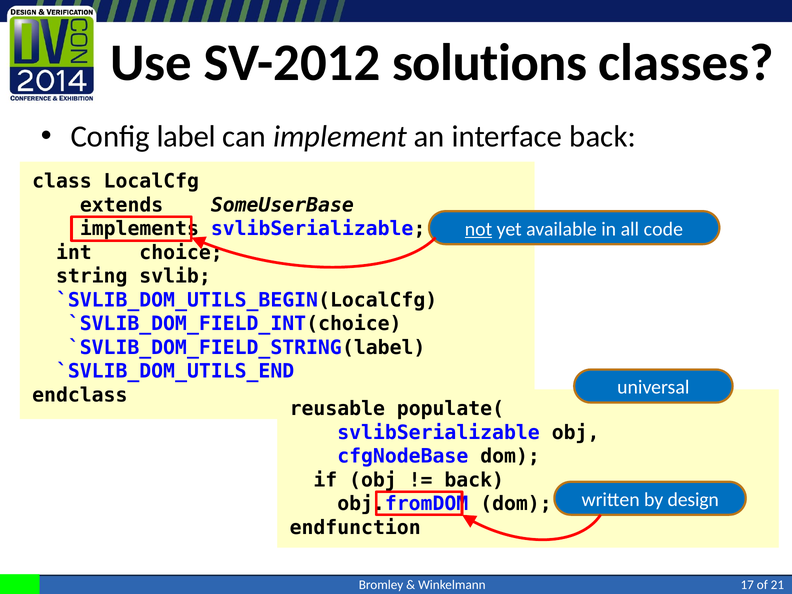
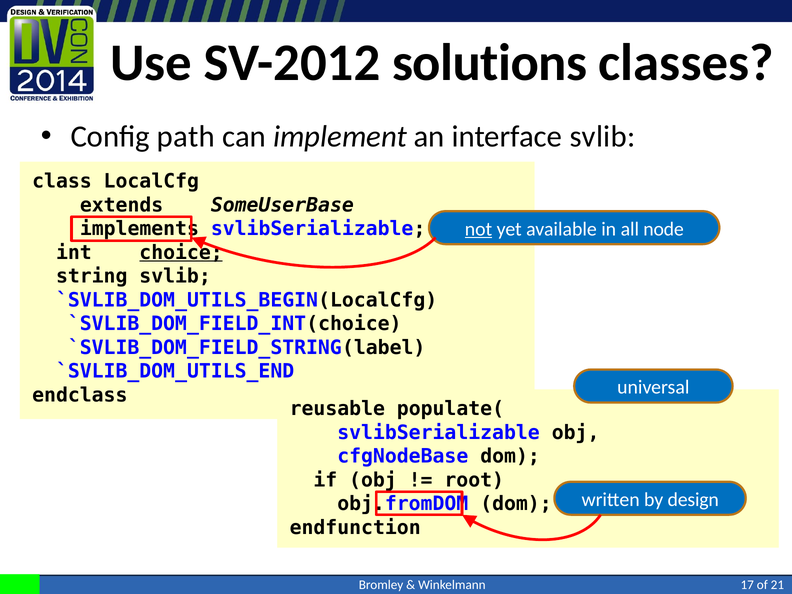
label: label -> path
interface back: back -> svlib
code: code -> node
choice underline: none -> present
back at (474, 480): back -> root
